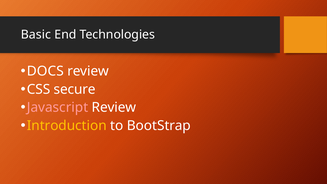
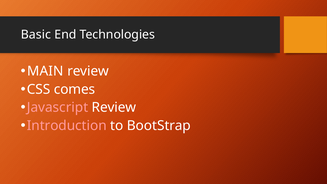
DOCS: DOCS -> MAIN
secure: secure -> comes
Introduction colour: yellow -> pink
